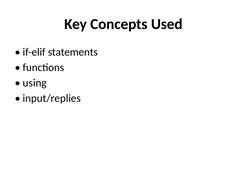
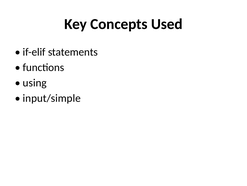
input/replies: input/replies -> input/simple
